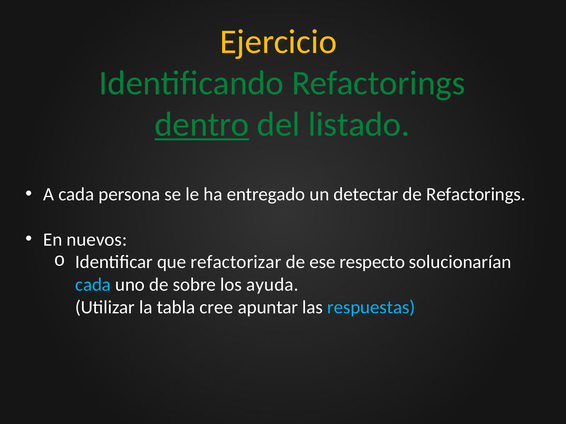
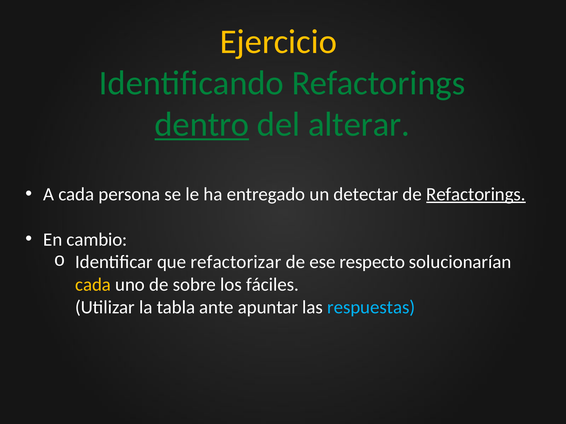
listado: listado -> alterar
Refactorings at (476, 194) underline: none -> present
nuevos: nuevos -> cambio
cada at (93, 285) colour: light blue -> yellow
ayuda: ayuda -> fáciles
cree: cree -> ante
